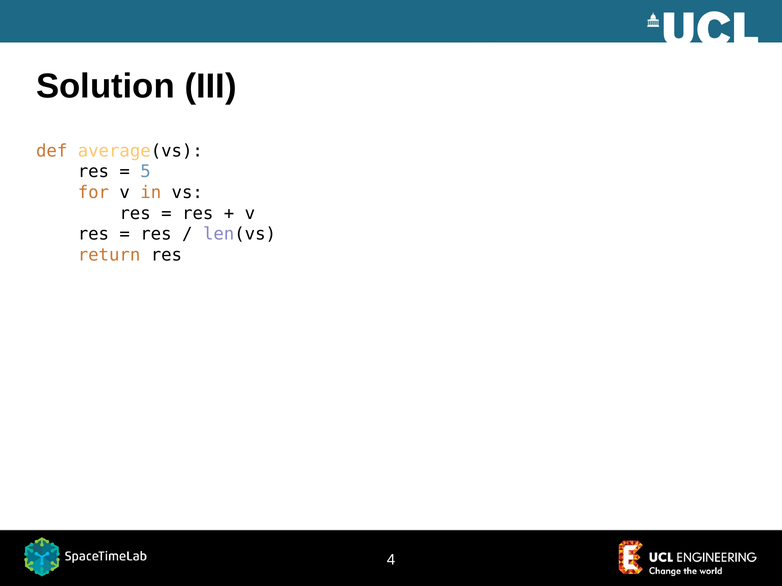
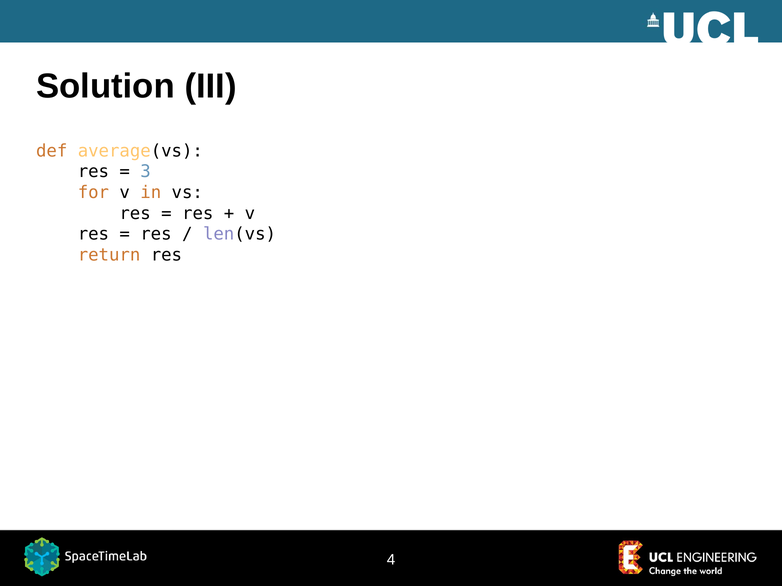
5: 5 -> 3
